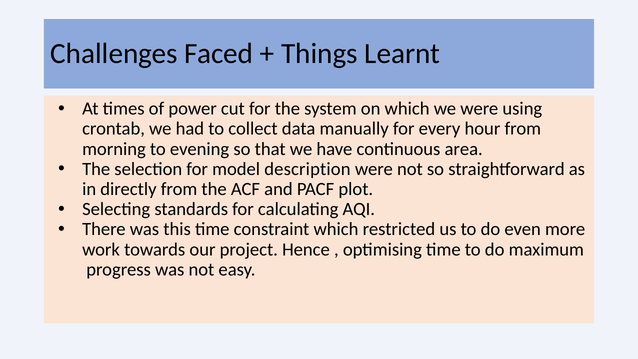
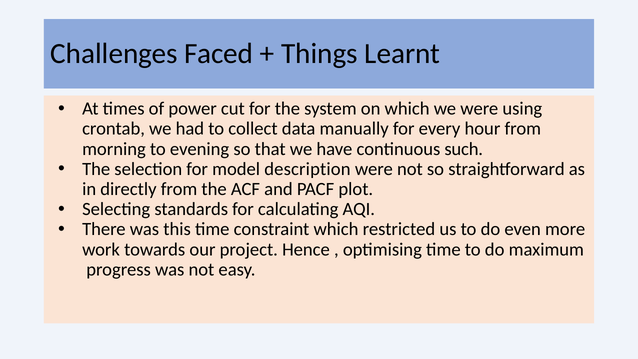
area: area -> such
